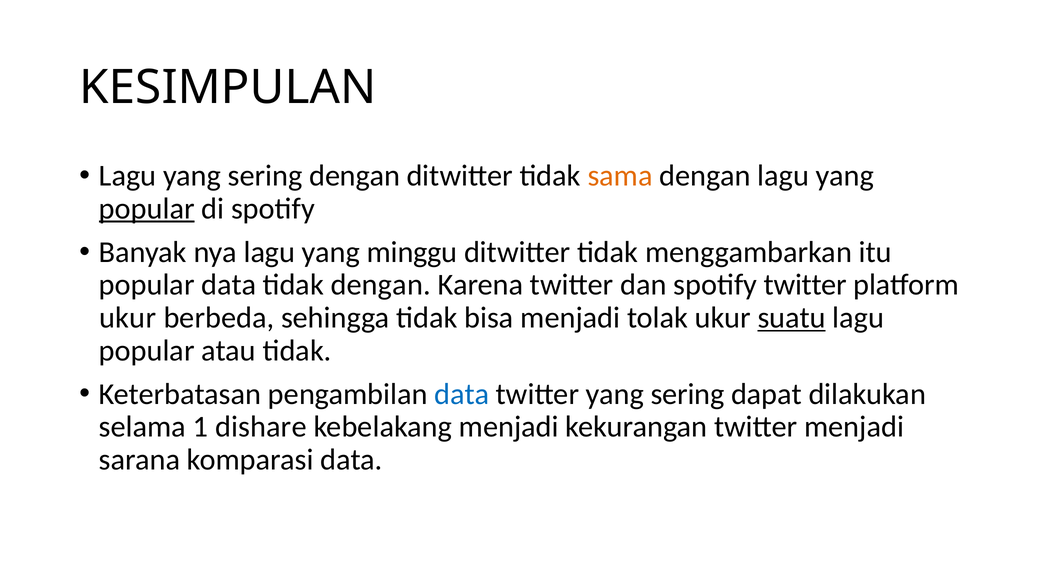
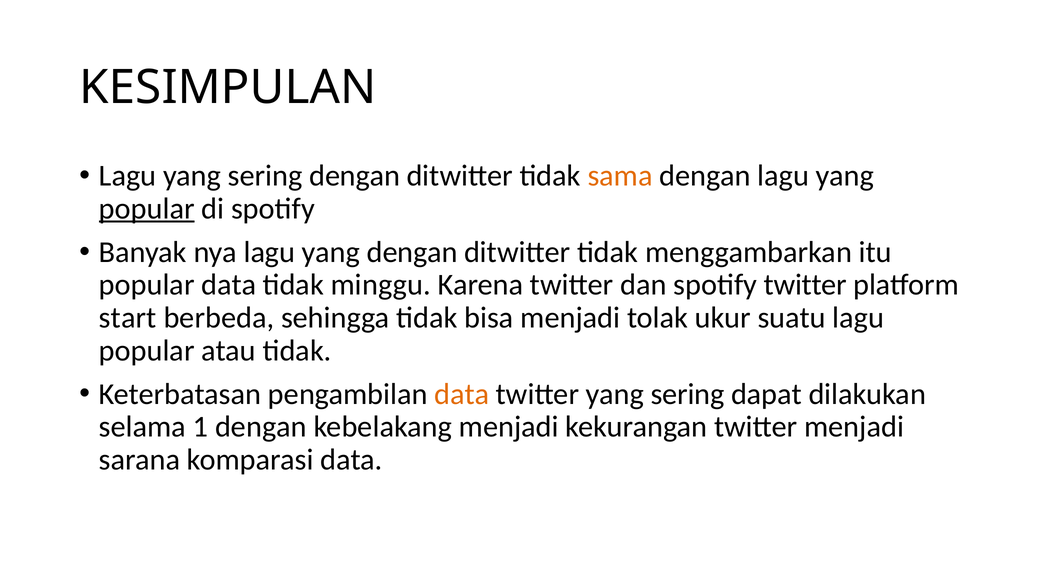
yang minggu: minggu -> dengan
tidak dengan: dengan -> minggu
ukur at (128, 318): ukur -> start
suatu underline: present -> none
data at (462, 394) colour: blue -> orange
1 dishare: dishare -> dengan
